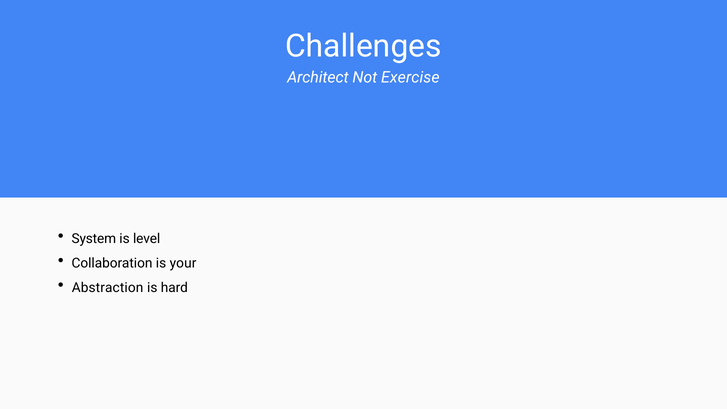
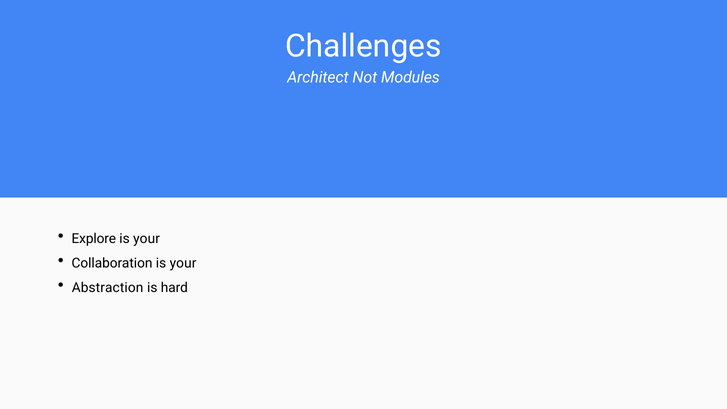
Exercise: Exercise -> Modules
System: System -> Explore
level at (147, 239): level -> your
